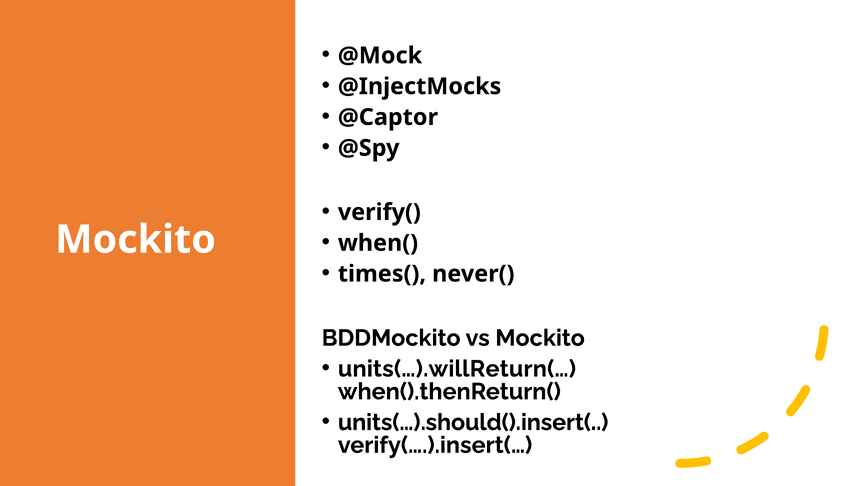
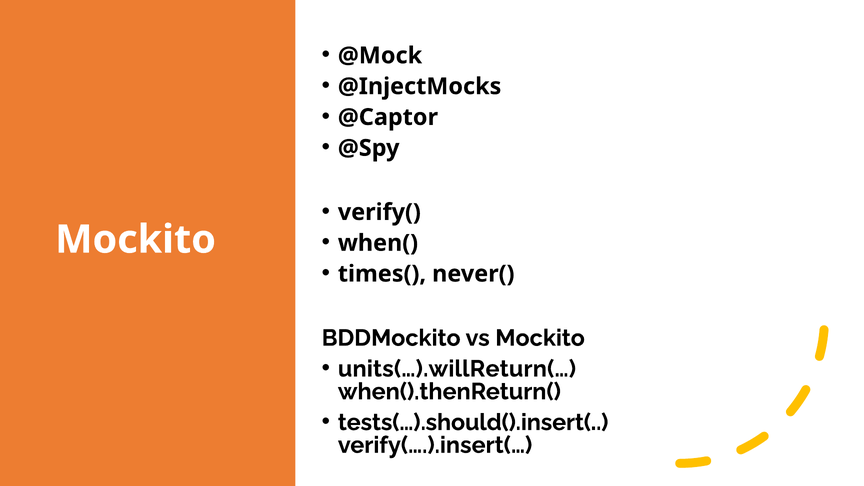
units(…).should().insert(: units(…).should().insert( -> tests(…).should().insert(
